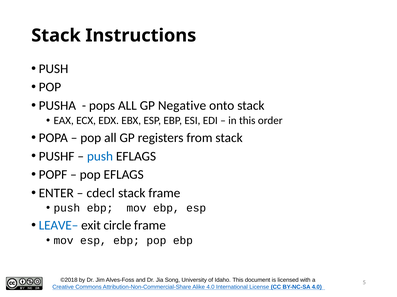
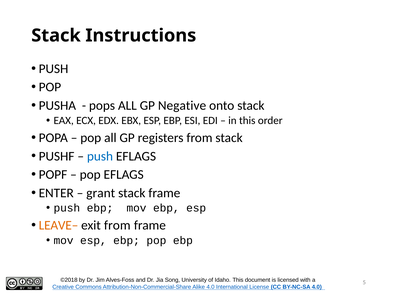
cdecl: cdecl -> grant
LEAVE– colour: blue -> orange
exit circle: circle -> from
